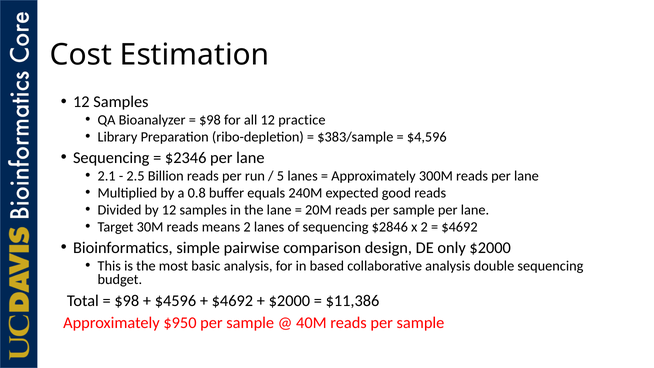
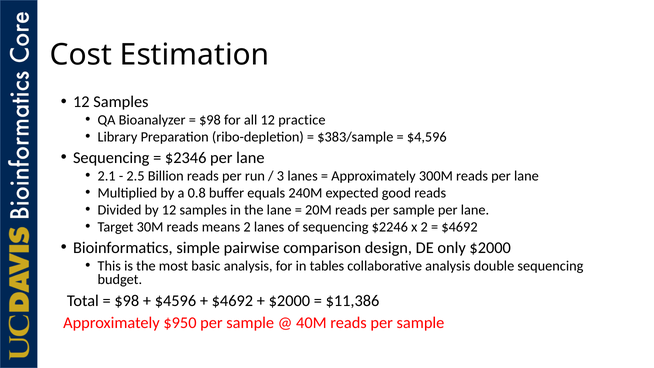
5: 5 -> 3
$2846: $2846 -> $2246
based: based -> tables
